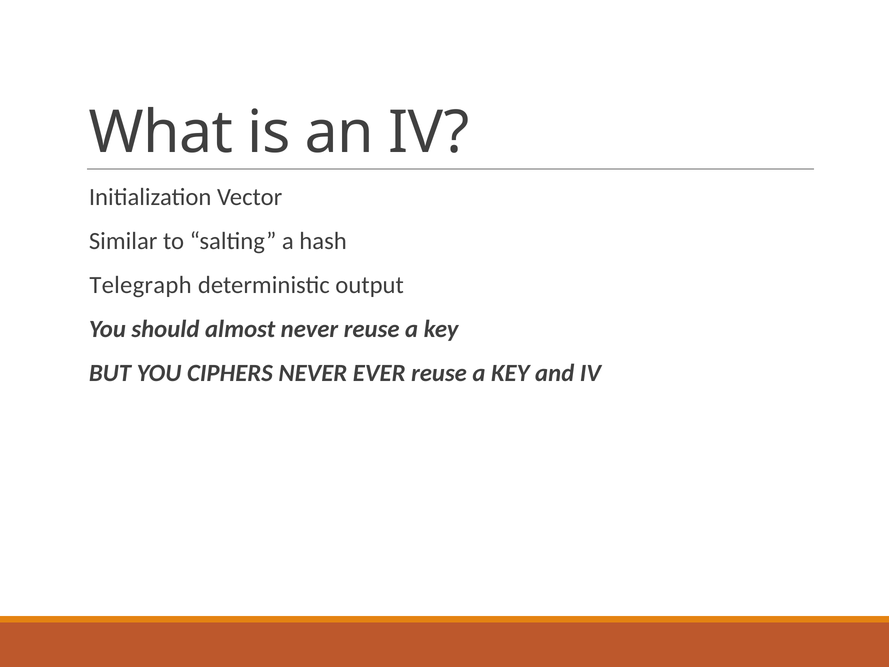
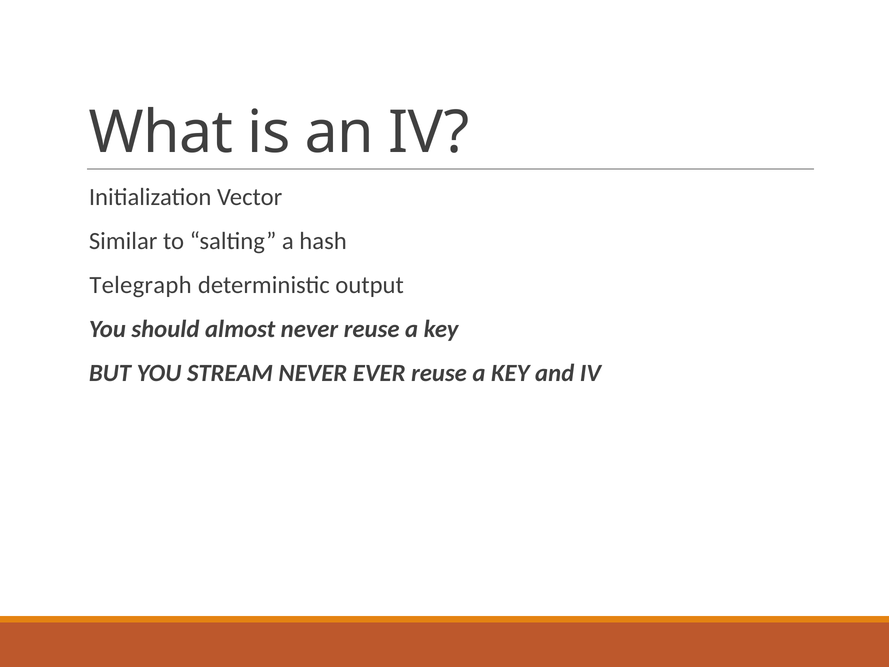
CIPHERS: CIPHERS -> STREAM
